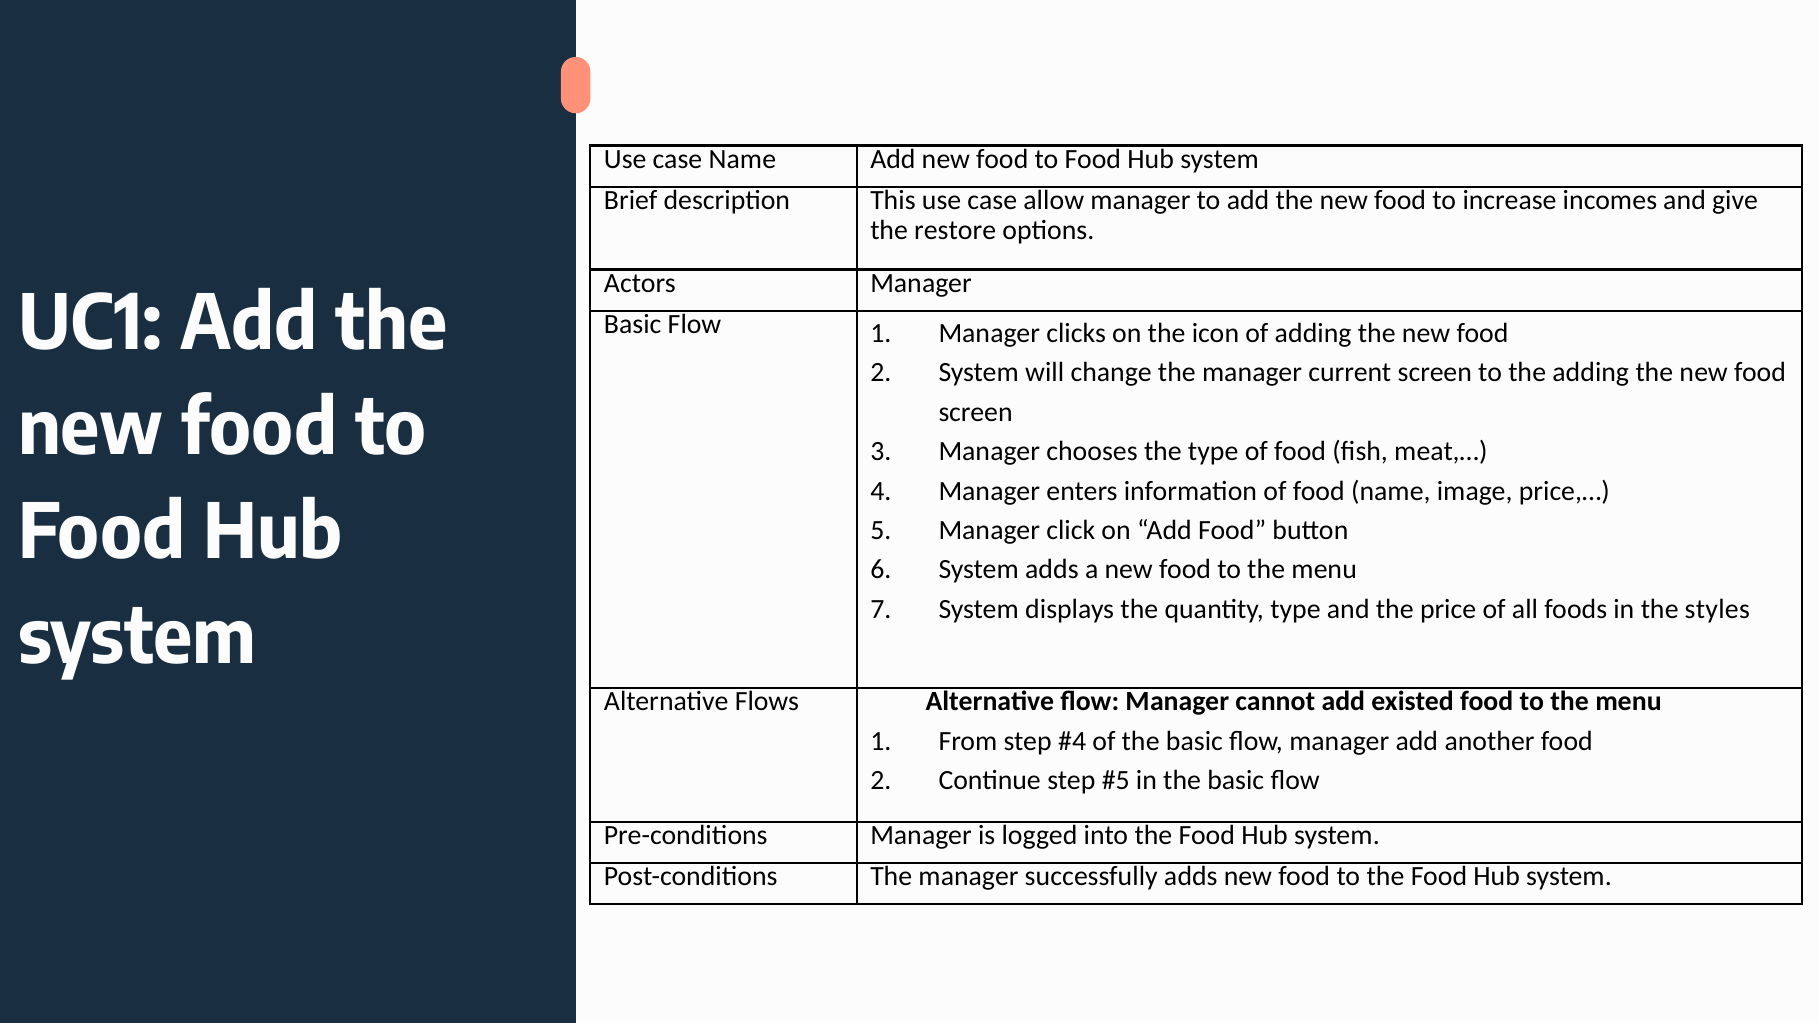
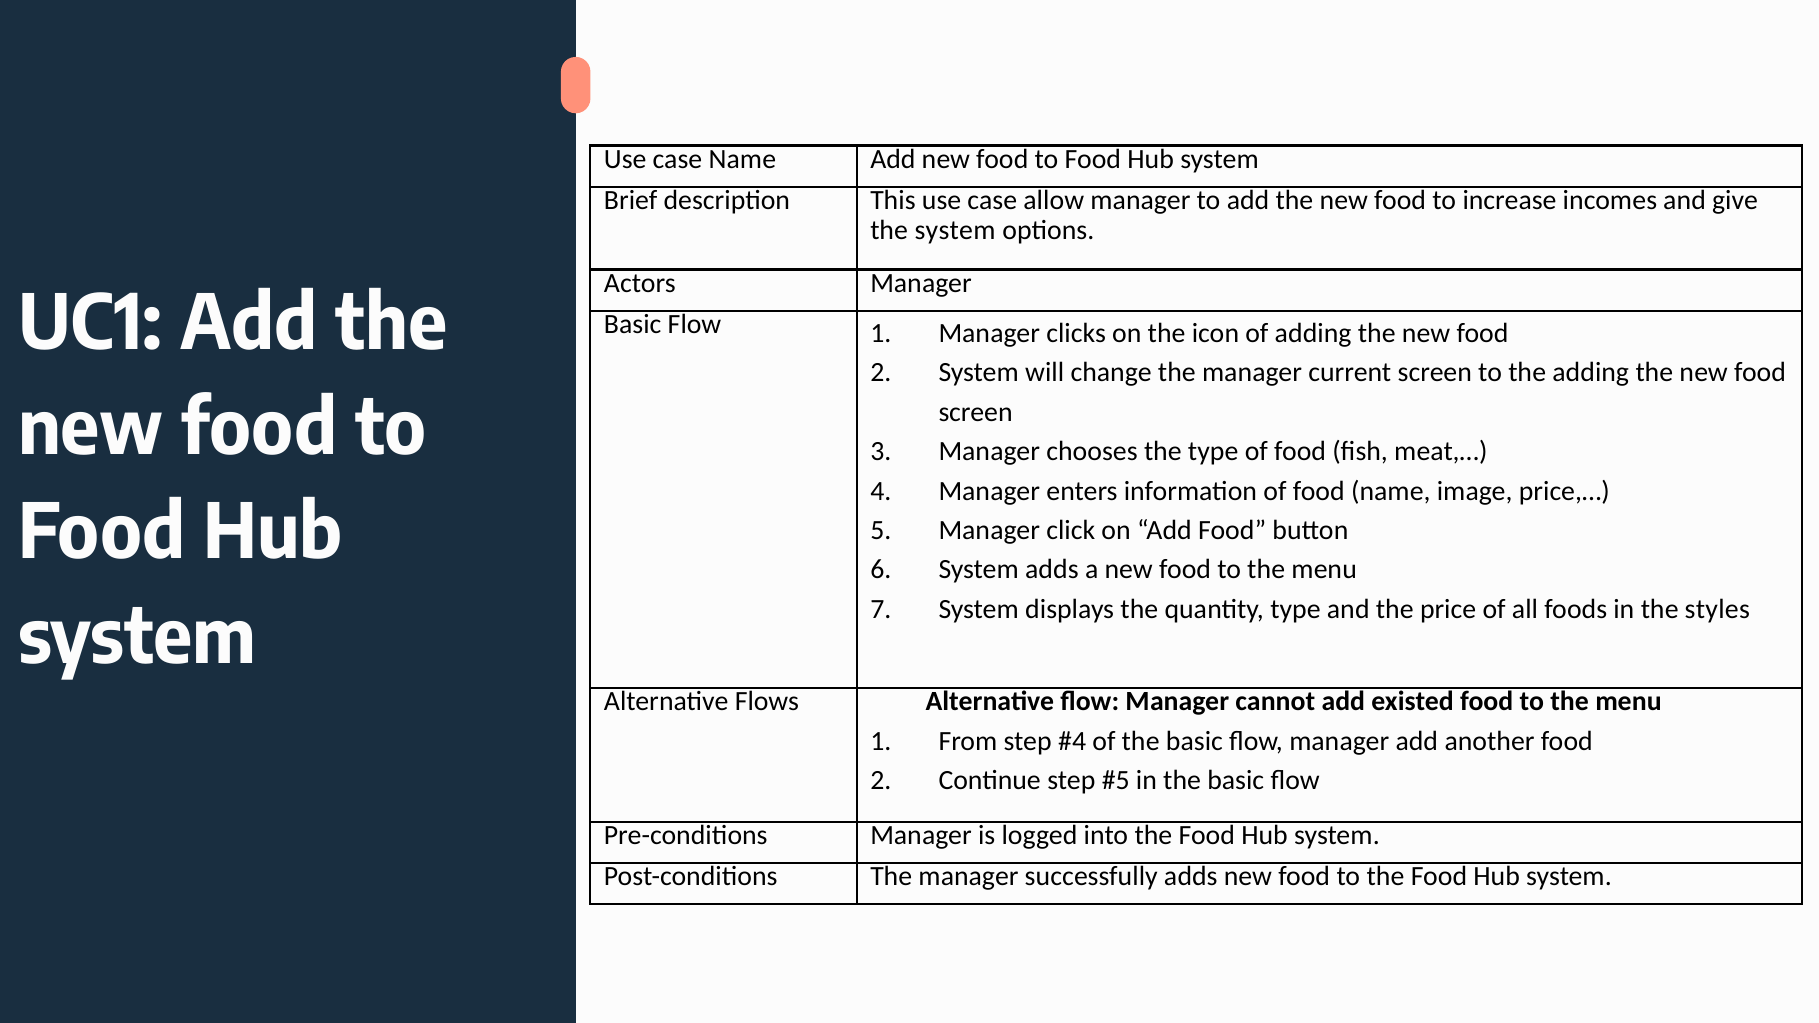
the restore: restore -> system
